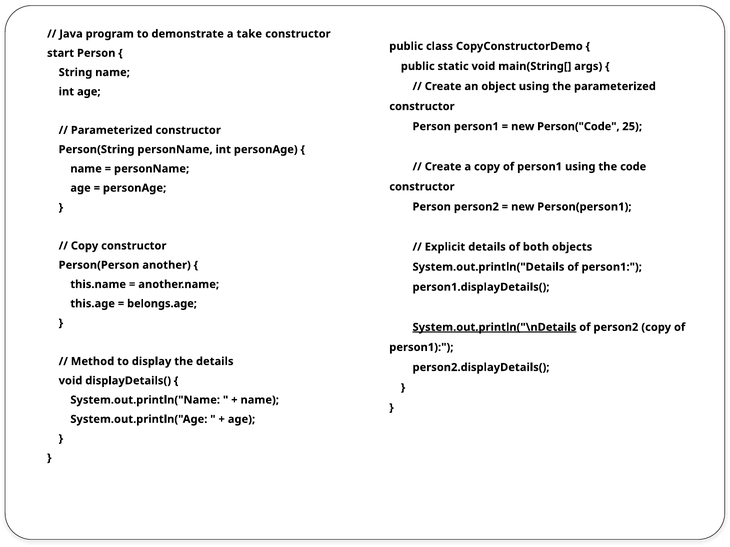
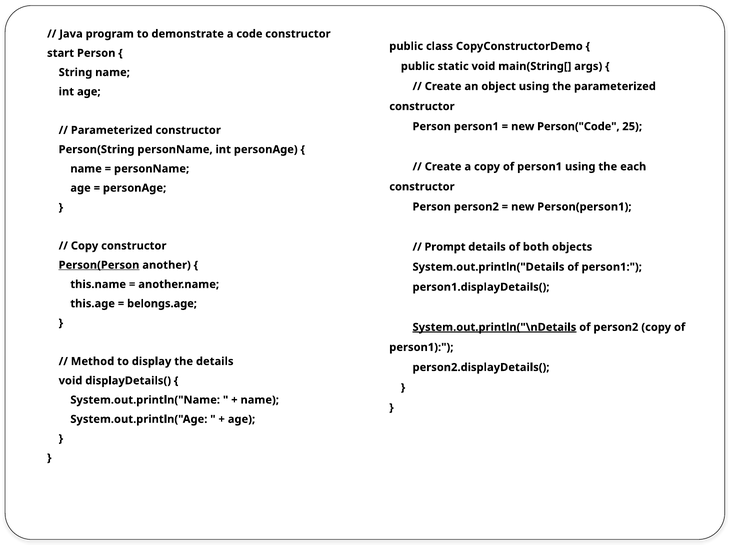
take: take -> code
code: code -> each
Explicit: Explicit -> Prompt
Person(Person underline: none -> present
